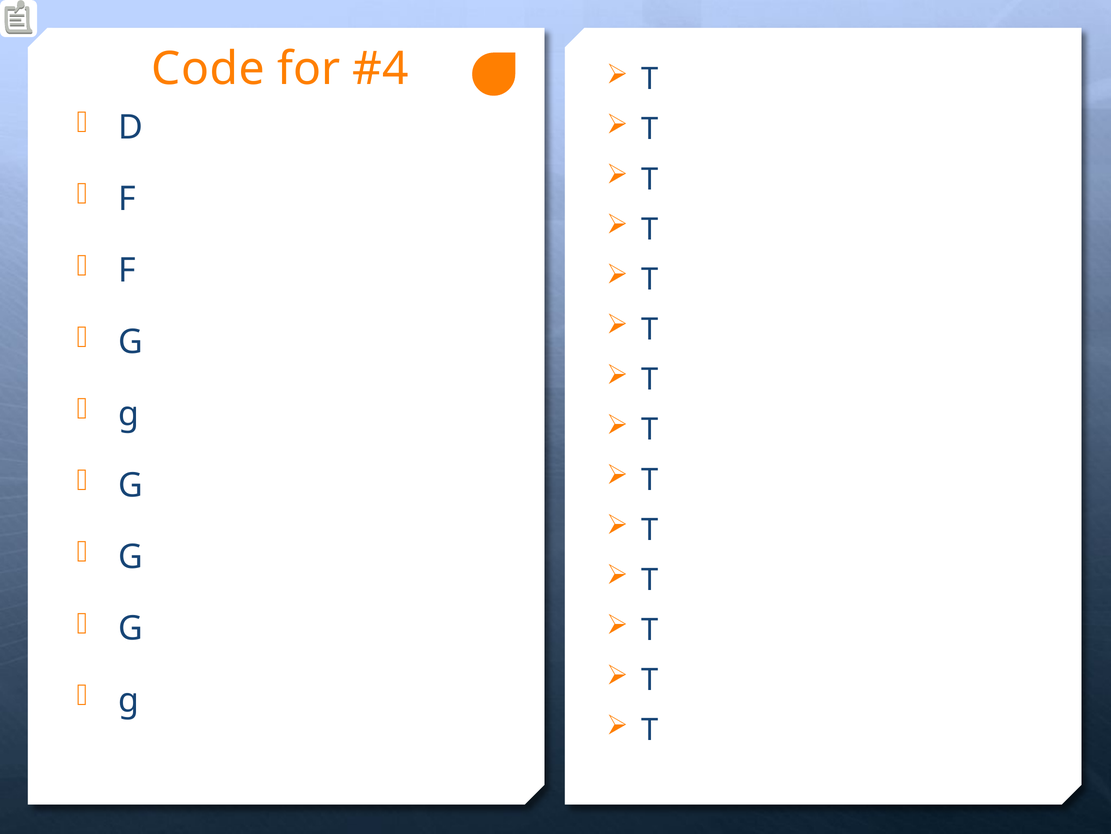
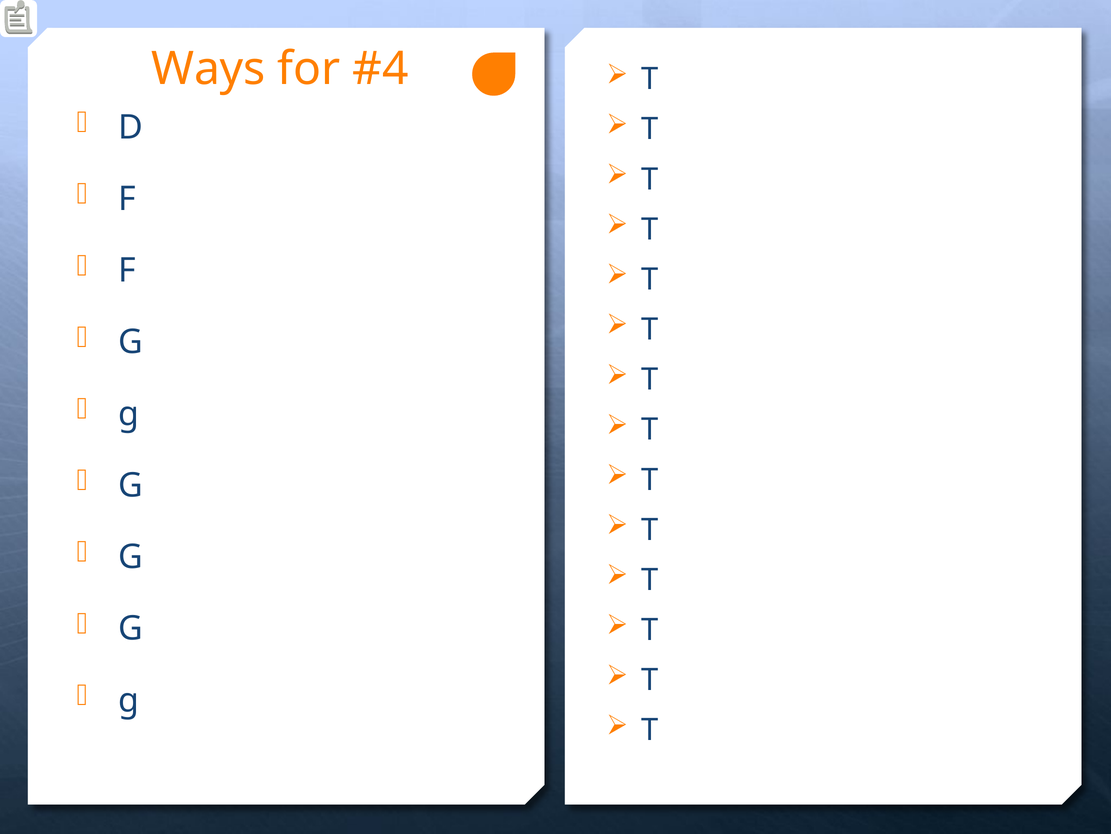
Code: Code -> Ways
